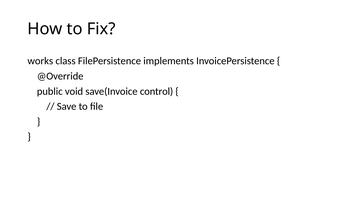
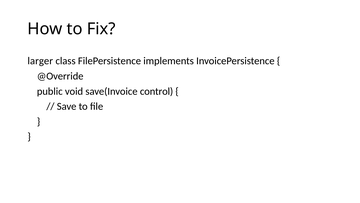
works: works -> larger
